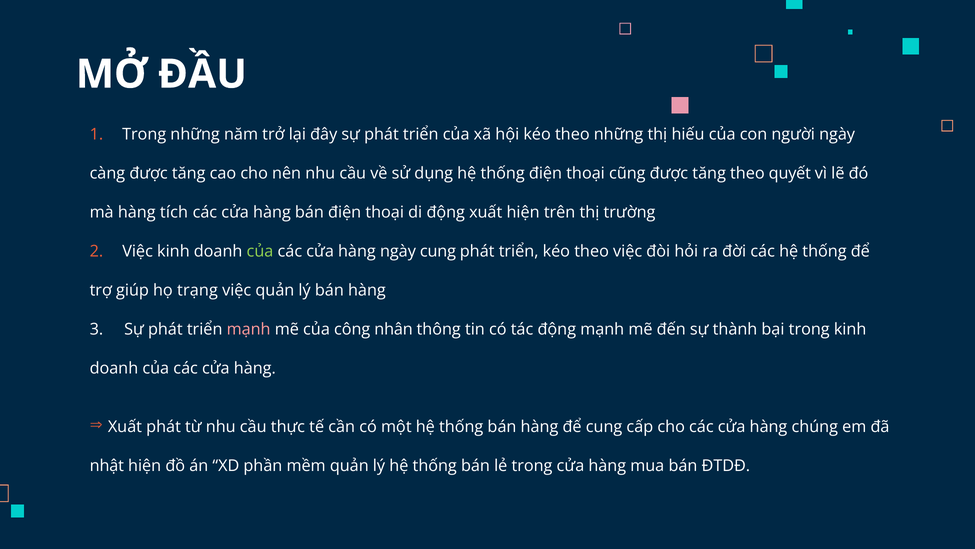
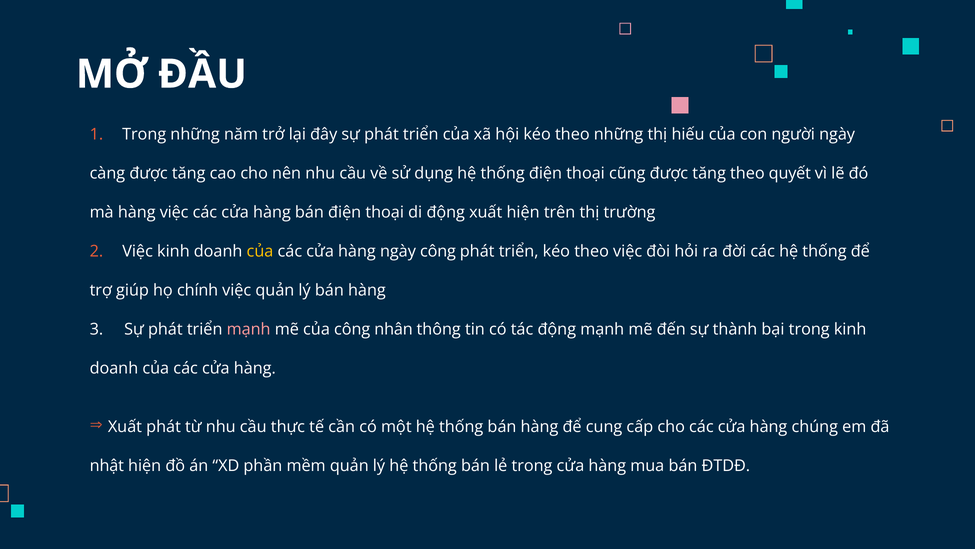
hàng tích: tích -> việc
của at (260, 251) colour: light green -> yellow
ngày cung: cung -> công
trạng: trạng -> chính
